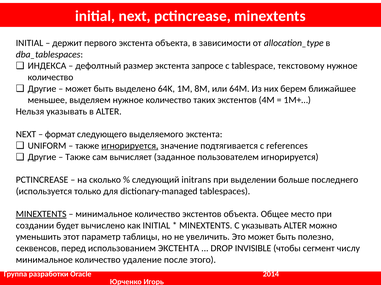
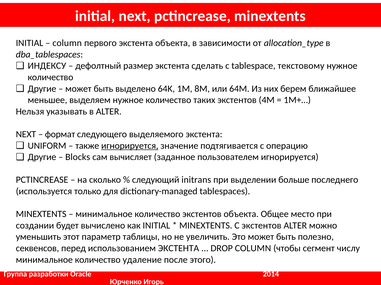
держит at (67, 43): держит -> column
ИНДЕКСА: ИНДЕКСА -> ИНДЕКСУ
запросе: запросе -> сделать
references: references -> операцию
Также at (78, 157): Также -> Blocks
MINEXTENTS at (41, 215) underline: present -> none
С указывать: указывать -> экстентов
DROP INVISIBLE: INVISIBLE -> COLUMN
